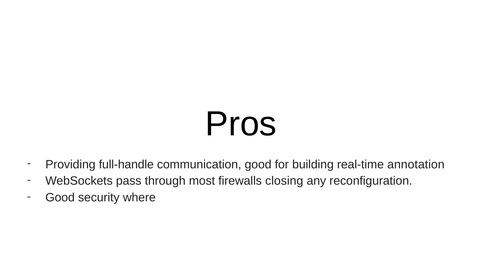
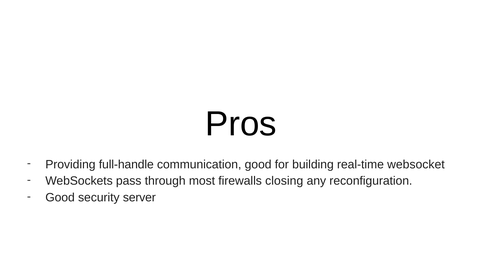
annotation: annotation -> websocket
where: where -> server
